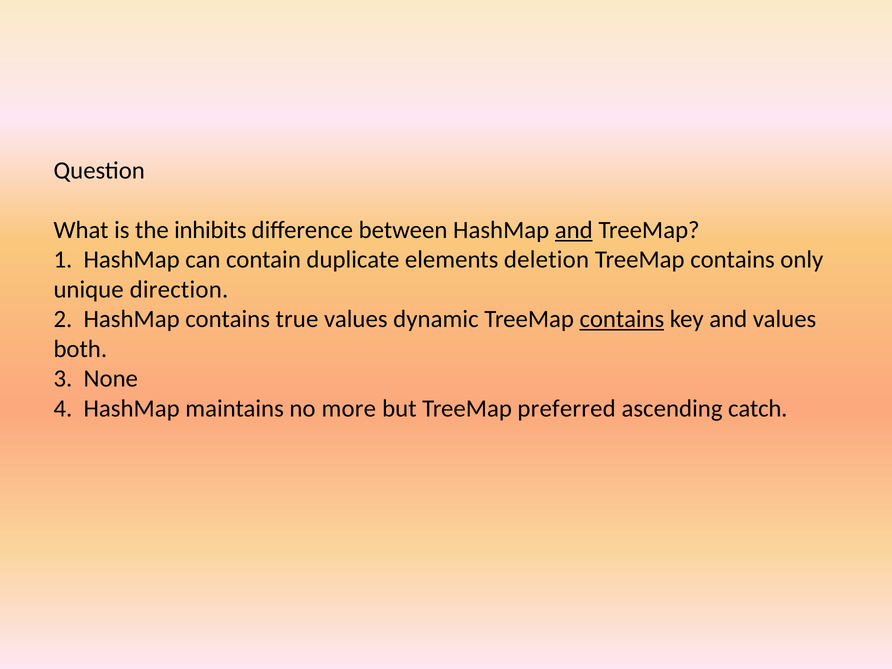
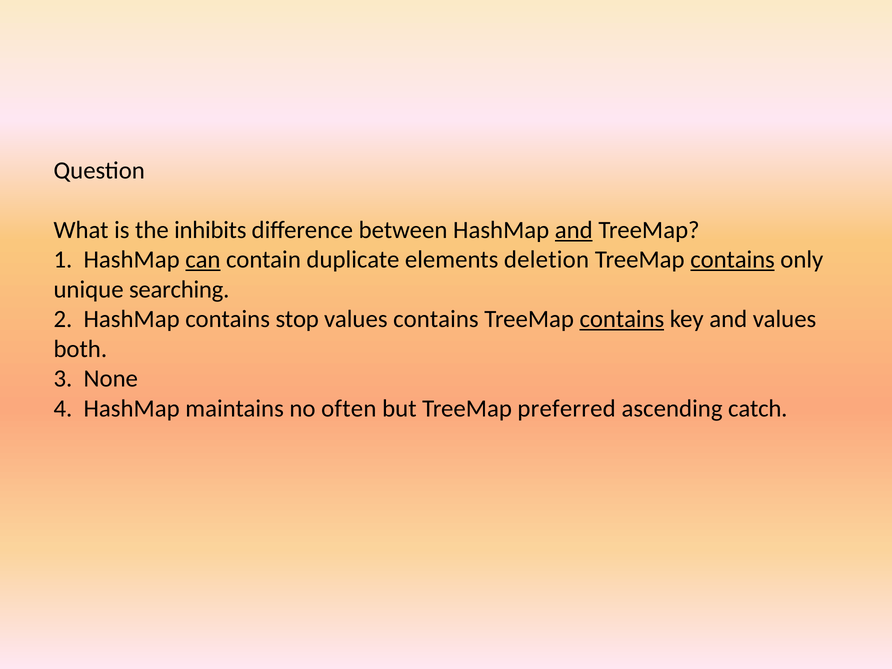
can underline: none -> present
contains at (733, 260) underline: none -> present
direction: direction -> searching
true: true -> stop
values dynamic: dynamic -> contains
more: more -> often
